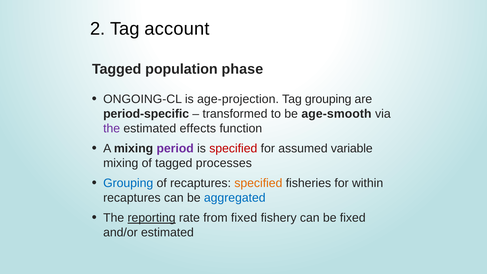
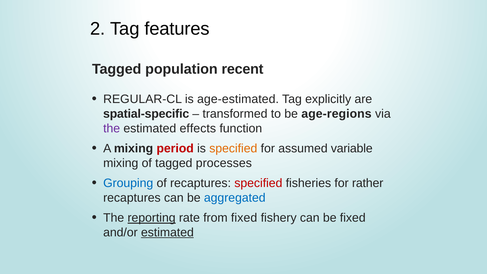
account: account -> features
phase: phase -> recent
ONGOING-CL: ONGOING-CL -> REGULAR-CL
age-projection: age-projection -> age-estimated
Tag grouping: grouping -> explicitly
period-specific: period-specific -> spatial-specific
age-smooth: age-smooth -> age-regions
period colour: purple -> red
specified at (233, 148) colour: red -> orange
specified at (258, 183) colour: orange -> red
within: within -> rather
estimated at (167, 232) underline: none -> present
